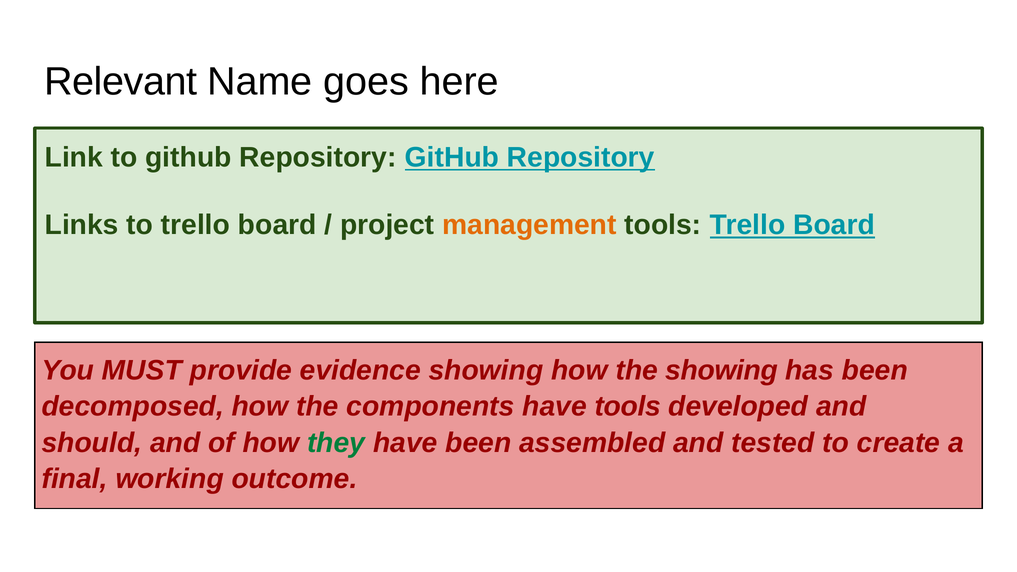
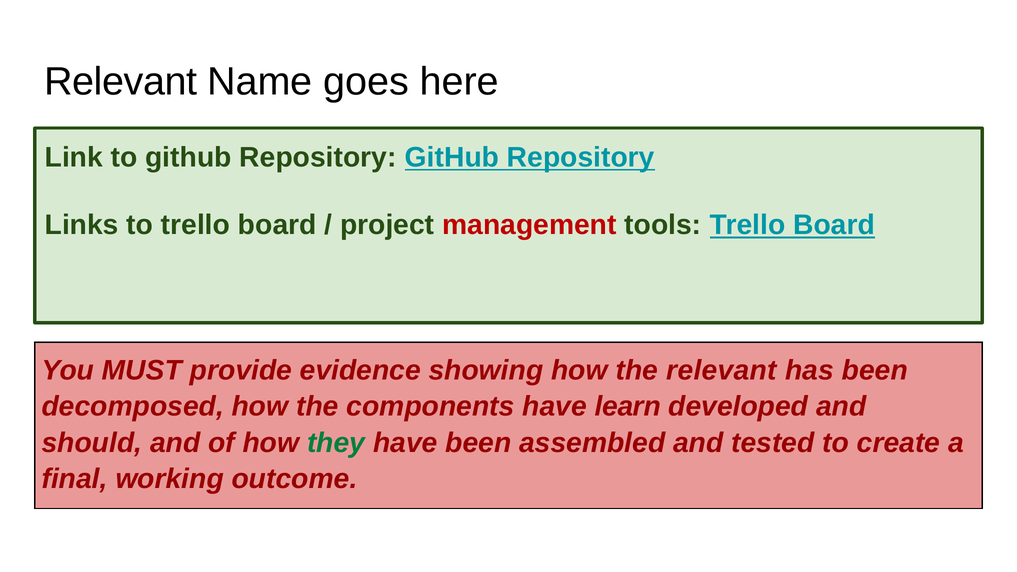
management colour: orange -> red
the showing: showing -> relevant
have tools: tools -> learn
